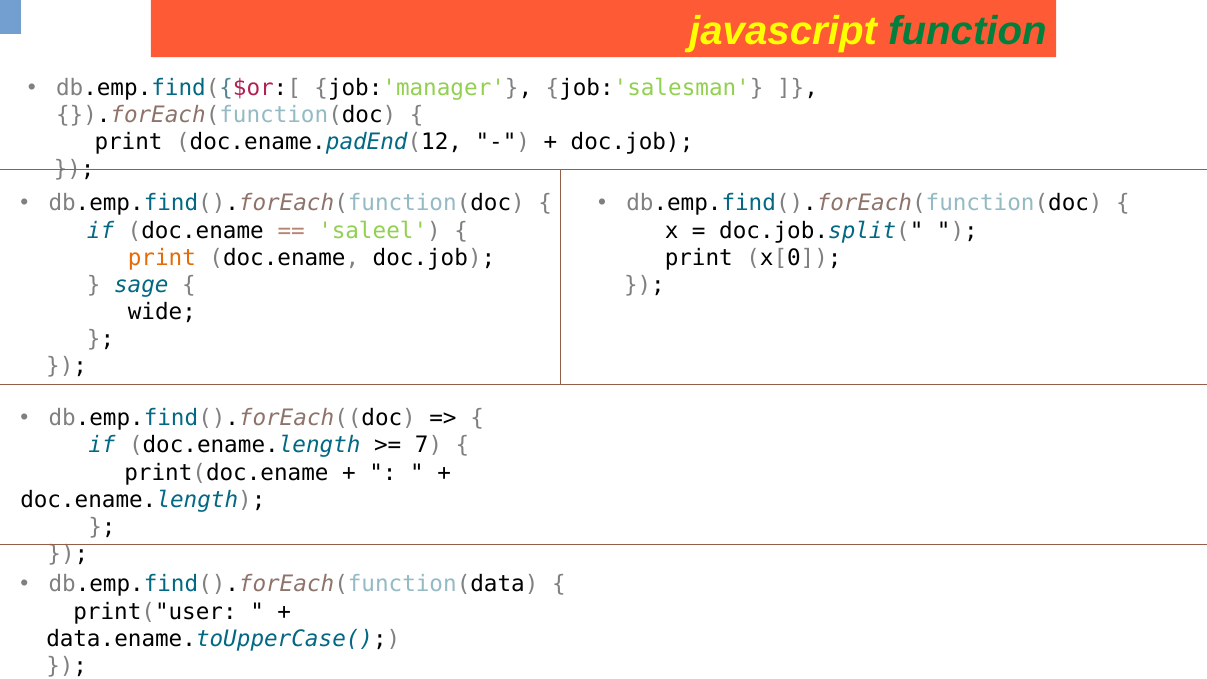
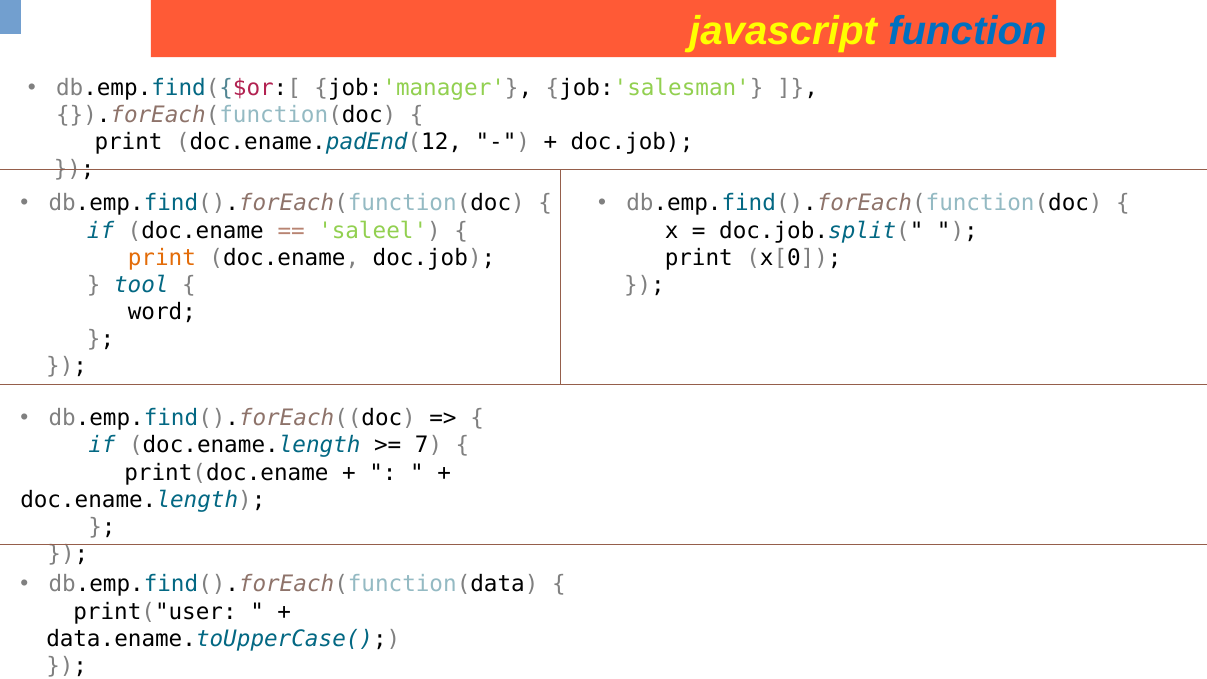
function colour: green -> blue
sage: sage -> tool
wide: wide -> word
